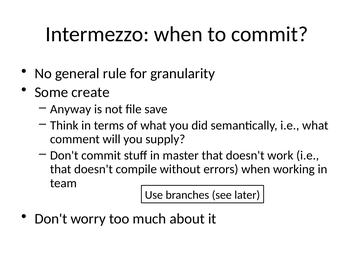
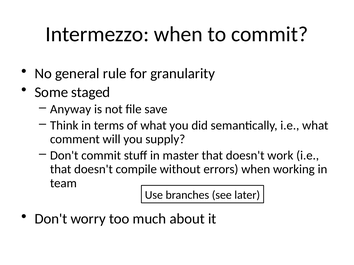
create: create -> staged
